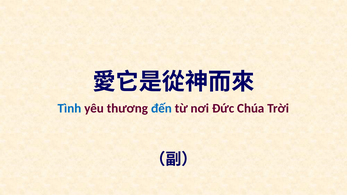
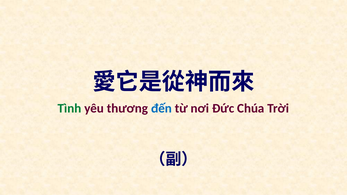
Tình colour: blue -> green
